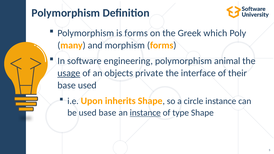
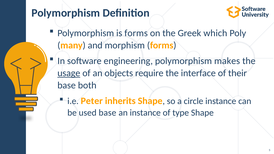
animal: animal -> makes
private: private -> require
base used: used -> both
Upon: Upon -> Peter
instance at (145, 113) underline: present -> none
